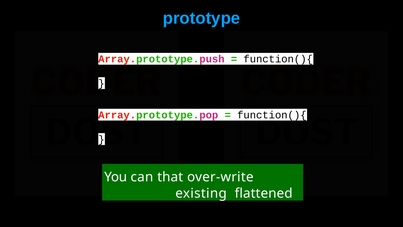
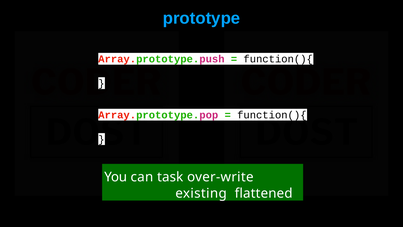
that: that -> task
